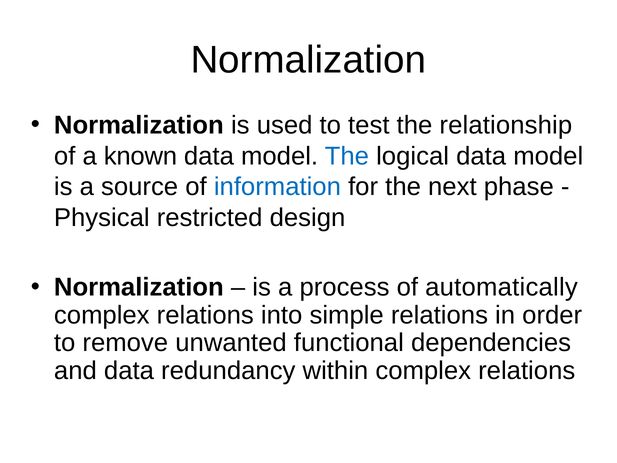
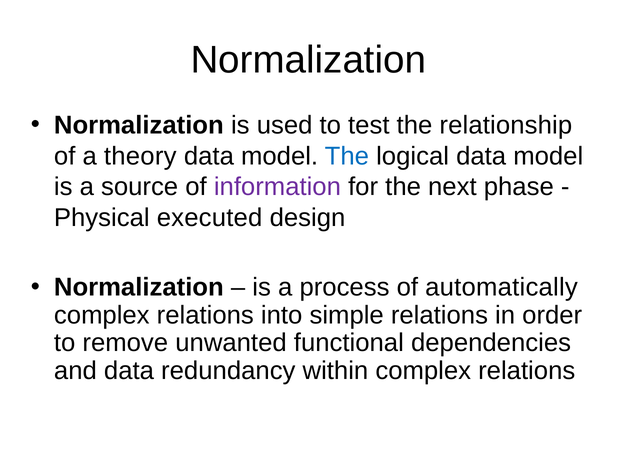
known: known -> theory
information colour: blue -> purple
restricted: restricted -> executed
